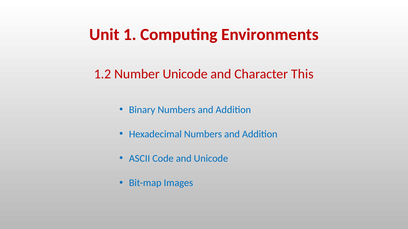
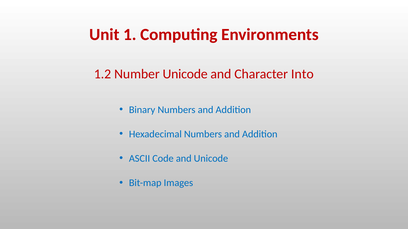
This: This -> Into
